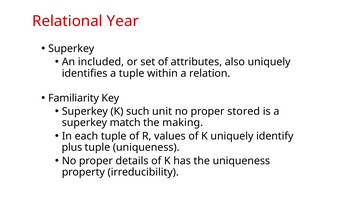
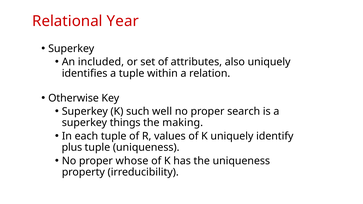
Familiarity: Familiarity -> Otherwise
unit: unit -> well
stored: stored -> search
match: match -> things
details: details -> whose
